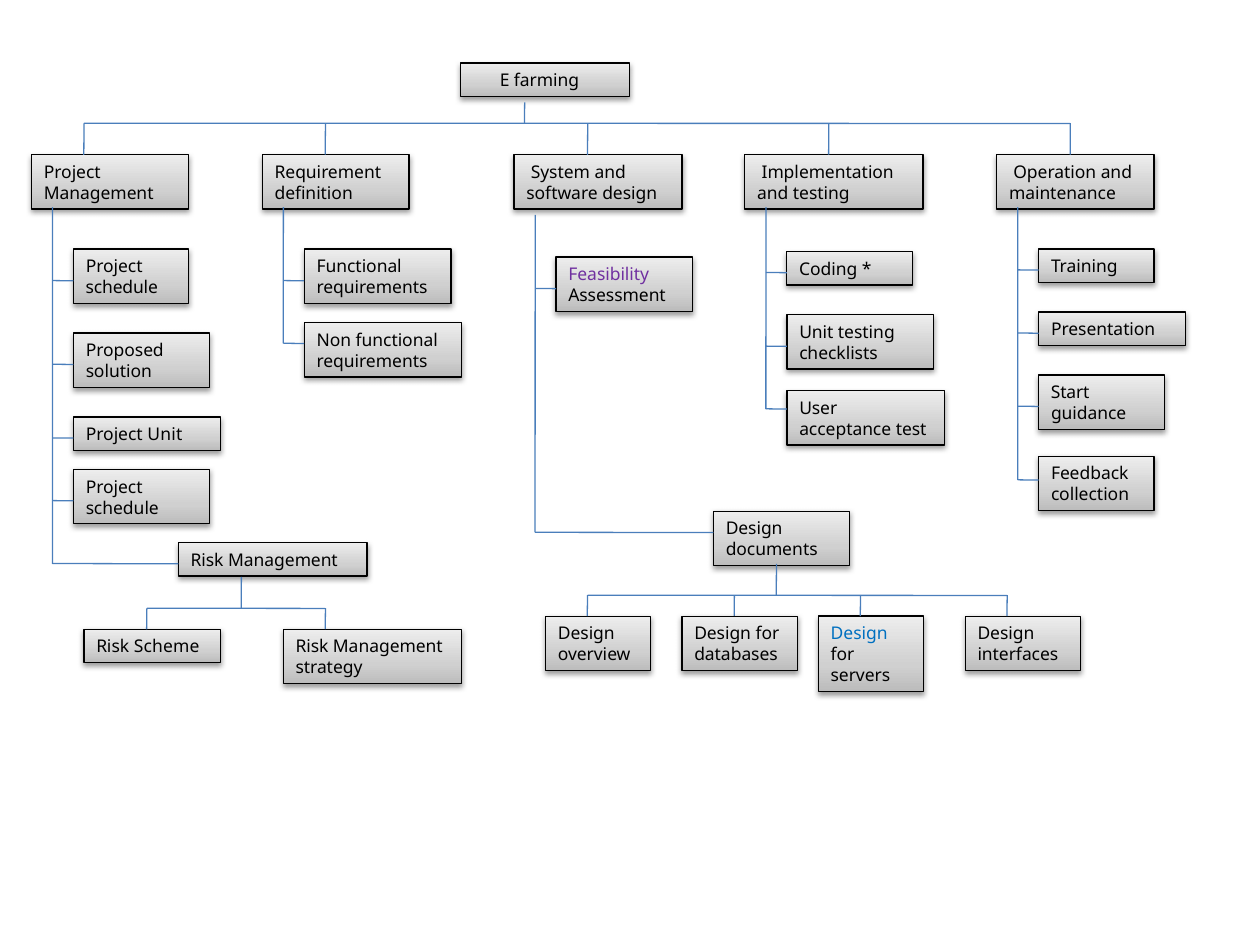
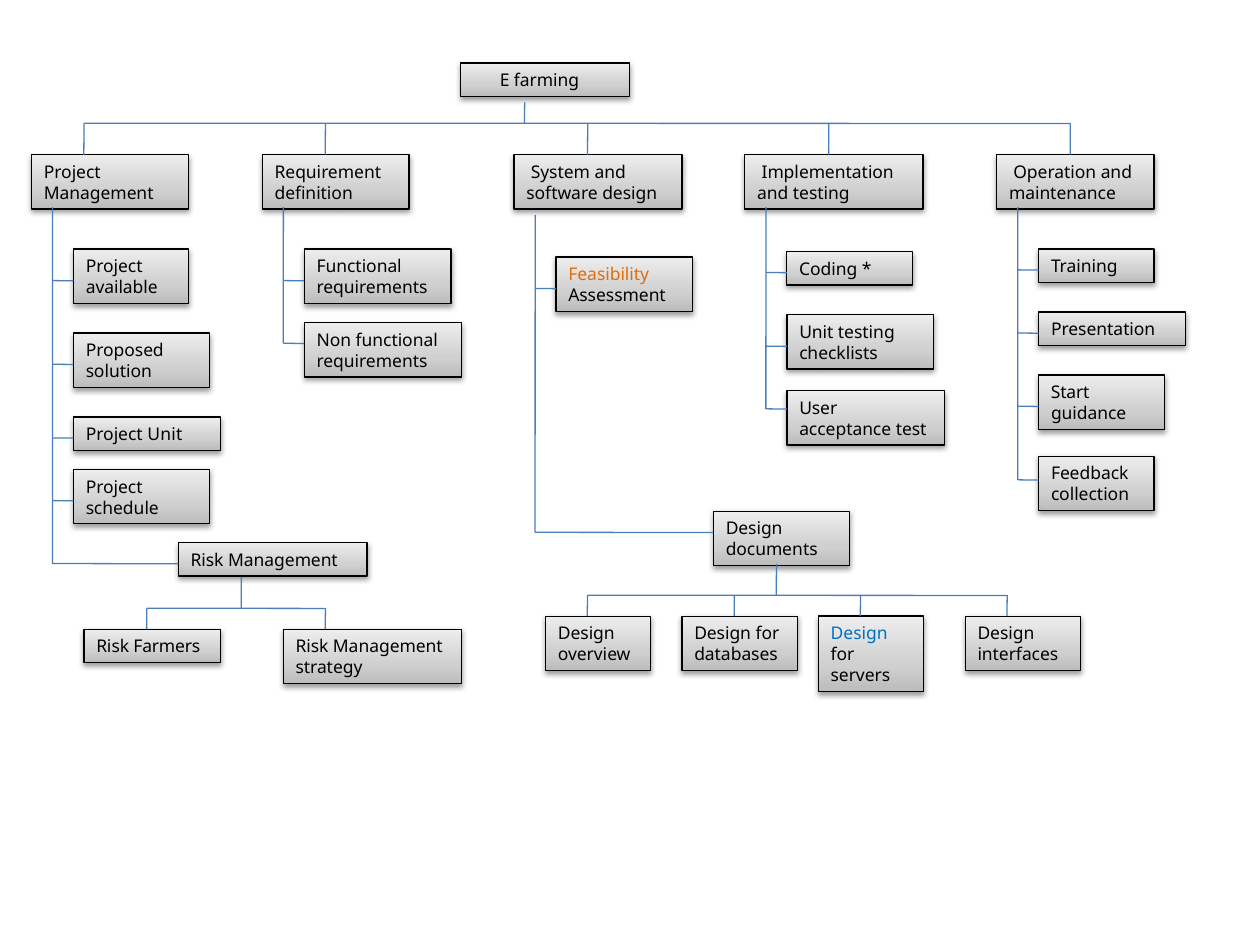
Feasibility colour: purple -> orange
schedule at (122, 288): schedule -> available
Scheme: Scheme -> Farmers
